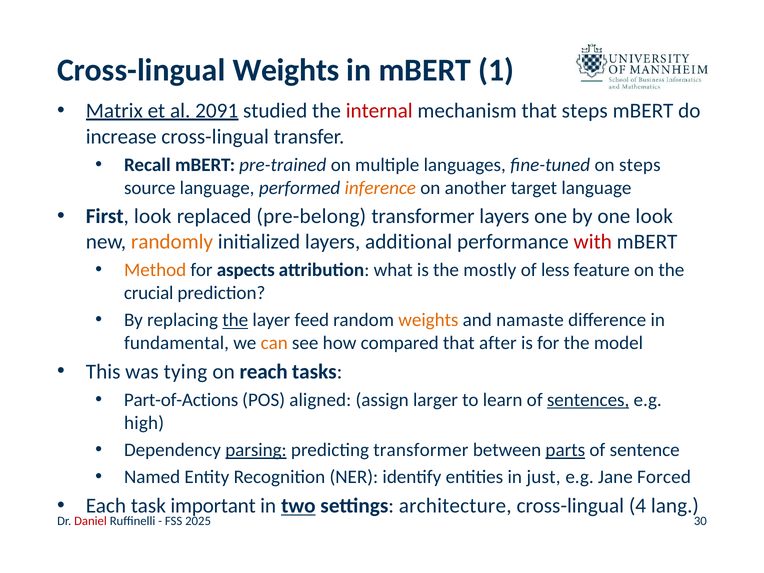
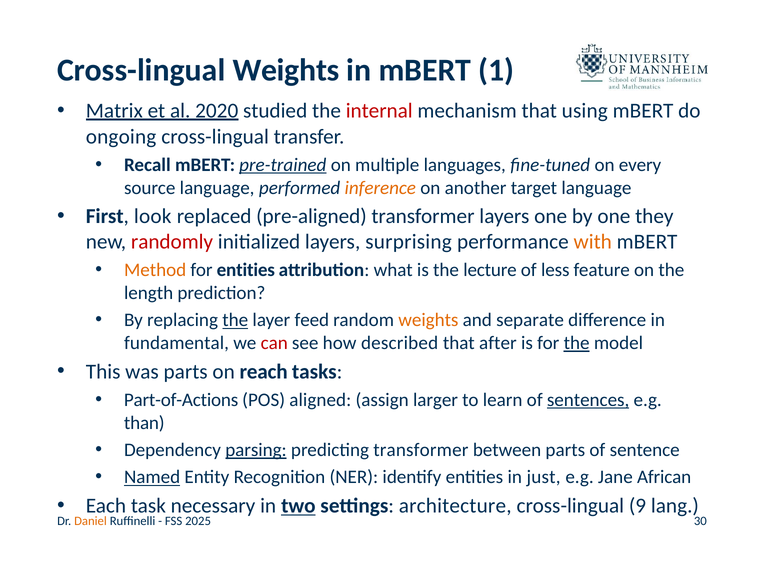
2091: 2091 -> 2020
that steps: steps -> using
increase: increase -> ongoing
pre-trained underline: none -> present
on steps: steps -> every
pre-belong: pre-belong -> pre-aligned
one look: look -> they
randomly colour: orange -> red
additional: additional -> surprising
with colour: red -> orange
for aspects: aspects -> entities
mostly: mostly -> lecture
crucial: crucial -> length
namaste: namaste -> separate
can colour: orange -> red
compared: compared -> described
the at (577, 343) underline: none -> present
was tying: tying -> parts
high: high -> than
parts at (565, 450) underline: present -> none
Named underline: none -> present
Forced: Forced -> African
important: important -> necessary
4: 4 -> 9
Daniel colour: red -> orange
